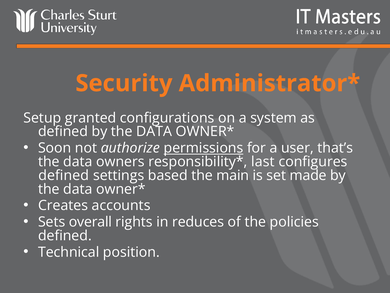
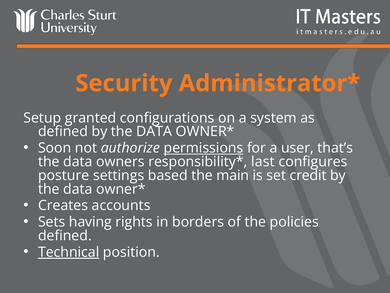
defined at (64, 175): defined -> posture
made: made -> credit
overall: overall -> having
reduces: reduces -> borders
Technical underline: none -> present
